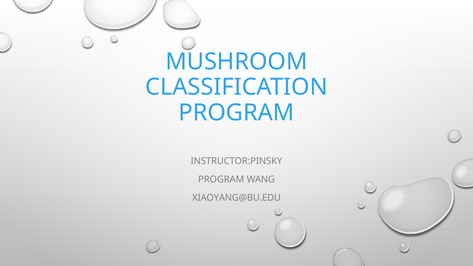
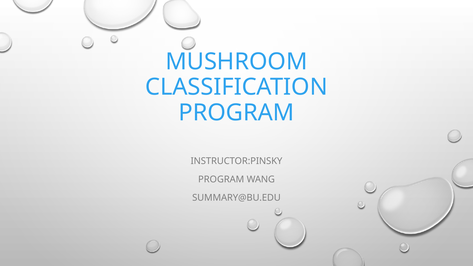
XIAOYANG@BU.EDU: XIAOYANG@BU.EDU -> SUMMARY@BU.EDU
